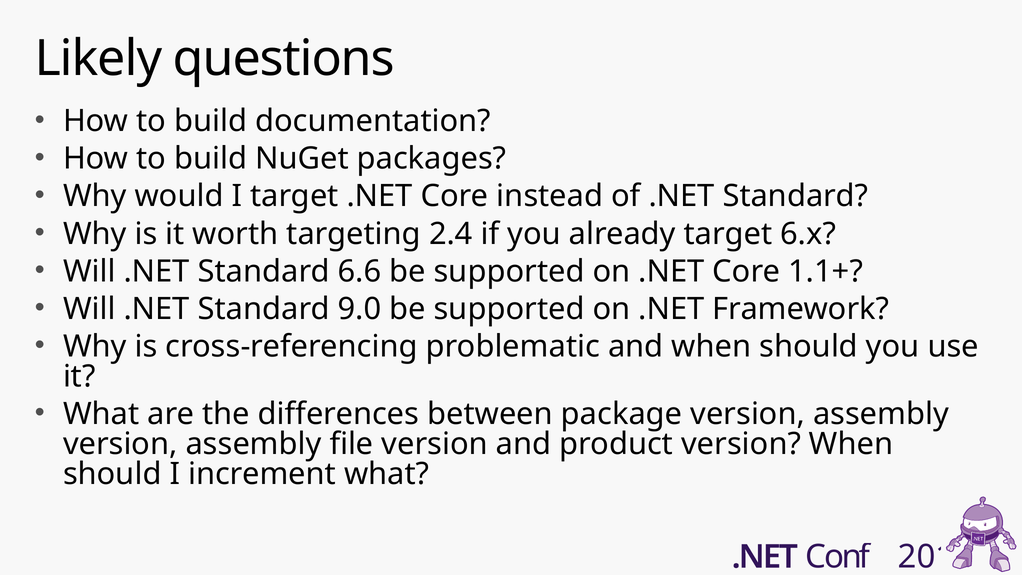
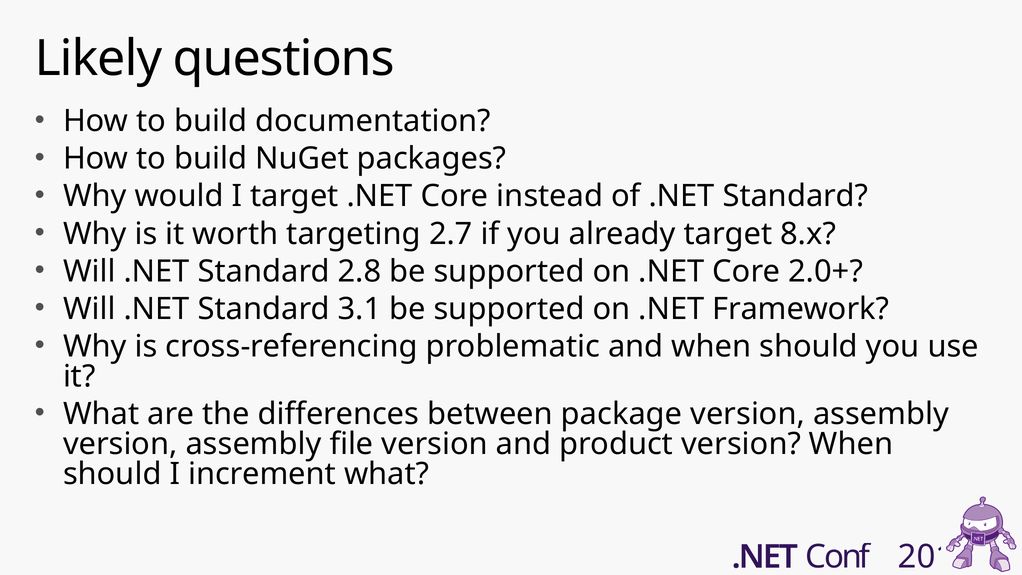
2.4: 2.4 -> 2.7
6.x: 6.x -> 8.x
6.6: 6.6 -> 2.8
1.1+: 1.1+ -> 2.0+
9.0: 9.0 -> 3.1
